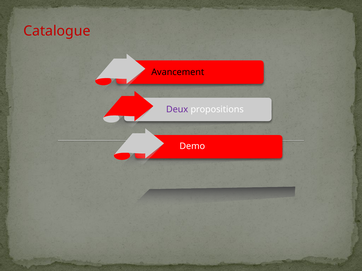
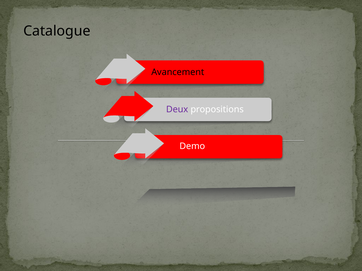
Catalogue colour: red -> black
